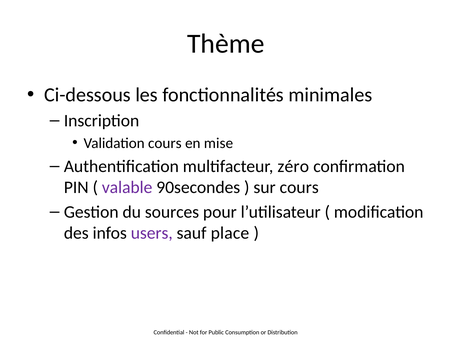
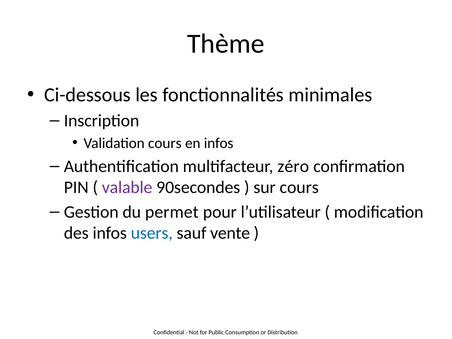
en mise: mise -> infos
sources: sources -> permet
users colour: purple -> blue
place: place -> vente
